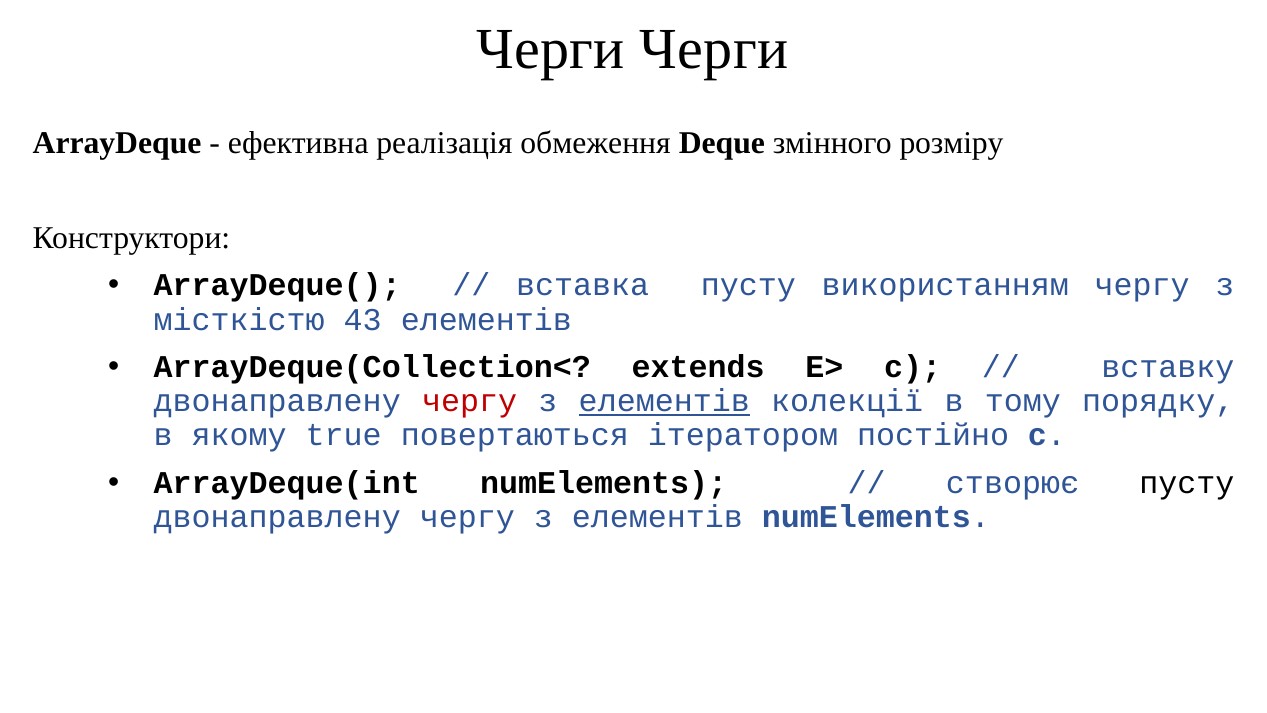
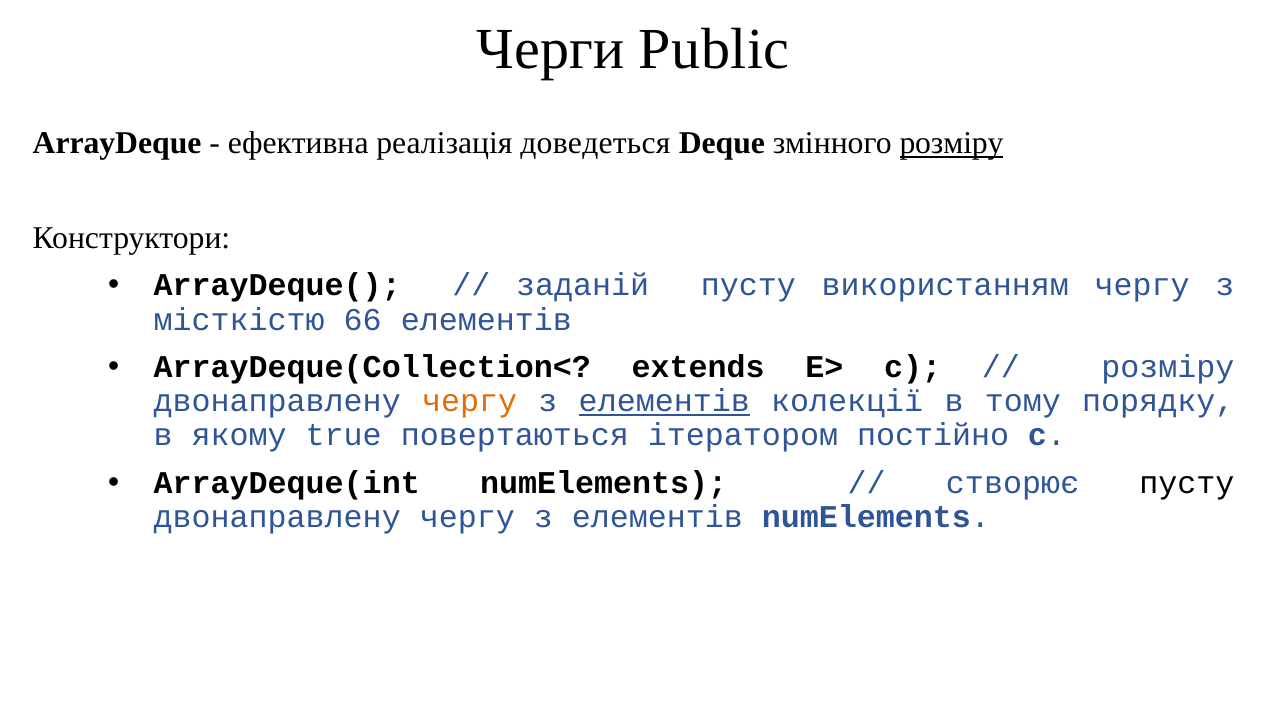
Черги Черги: Черги -> Public
обмеження: обмеження -> доведеться
розміру at (952, 143) underline: none -> present
вставка: вставка -> заданій
43: 43 -> 66
вставку at (1168, 367): вставку -> розміру
чергу at (470, 401) colour: red -> orange
